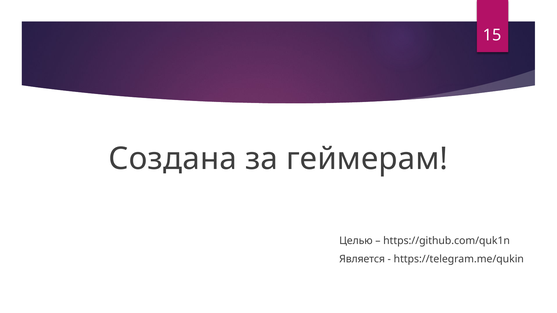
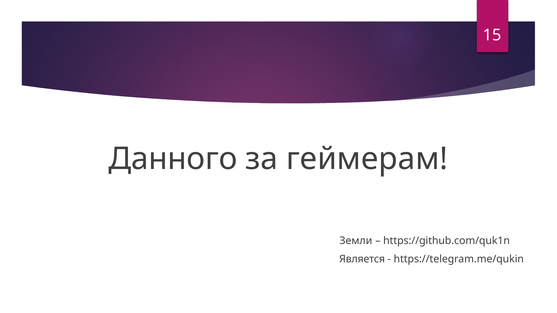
Создана: Создана -> Данного
Целью: Целью -> Земли
